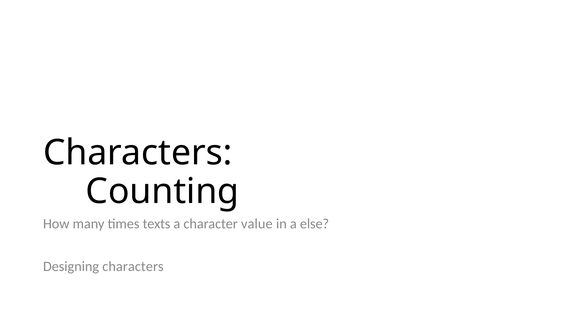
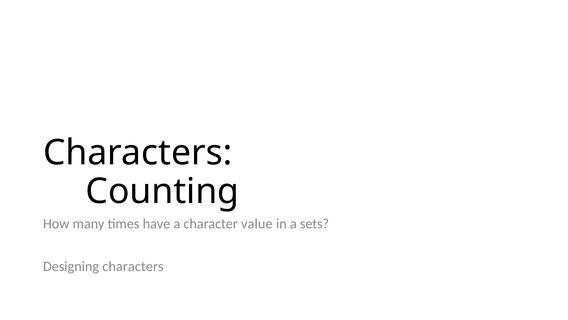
texts: texts -> have
else: else -> sets
